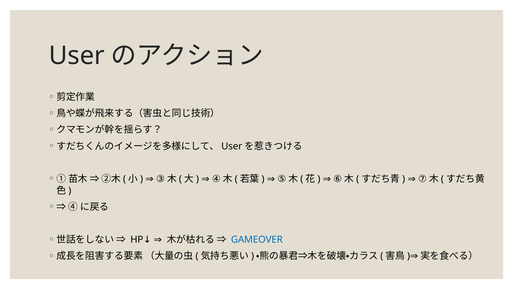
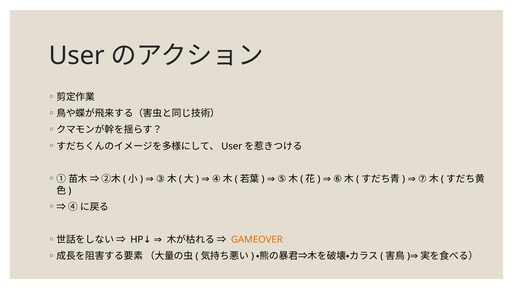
GAMEOVER colour: blue -> orange
